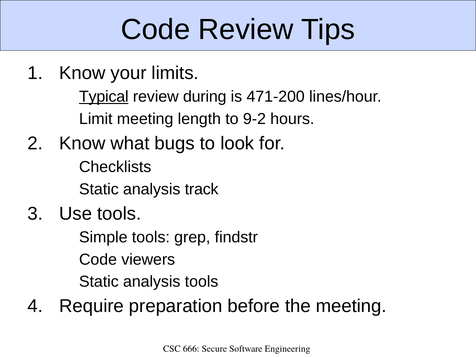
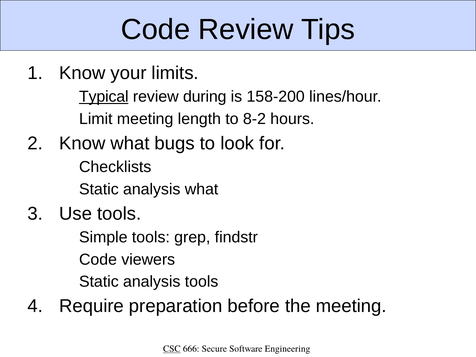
471-200: 471-200 -> 158-200
9-2: 9-2 -> 8-2
analysis track: track -> what
CSC underline: none -> present
